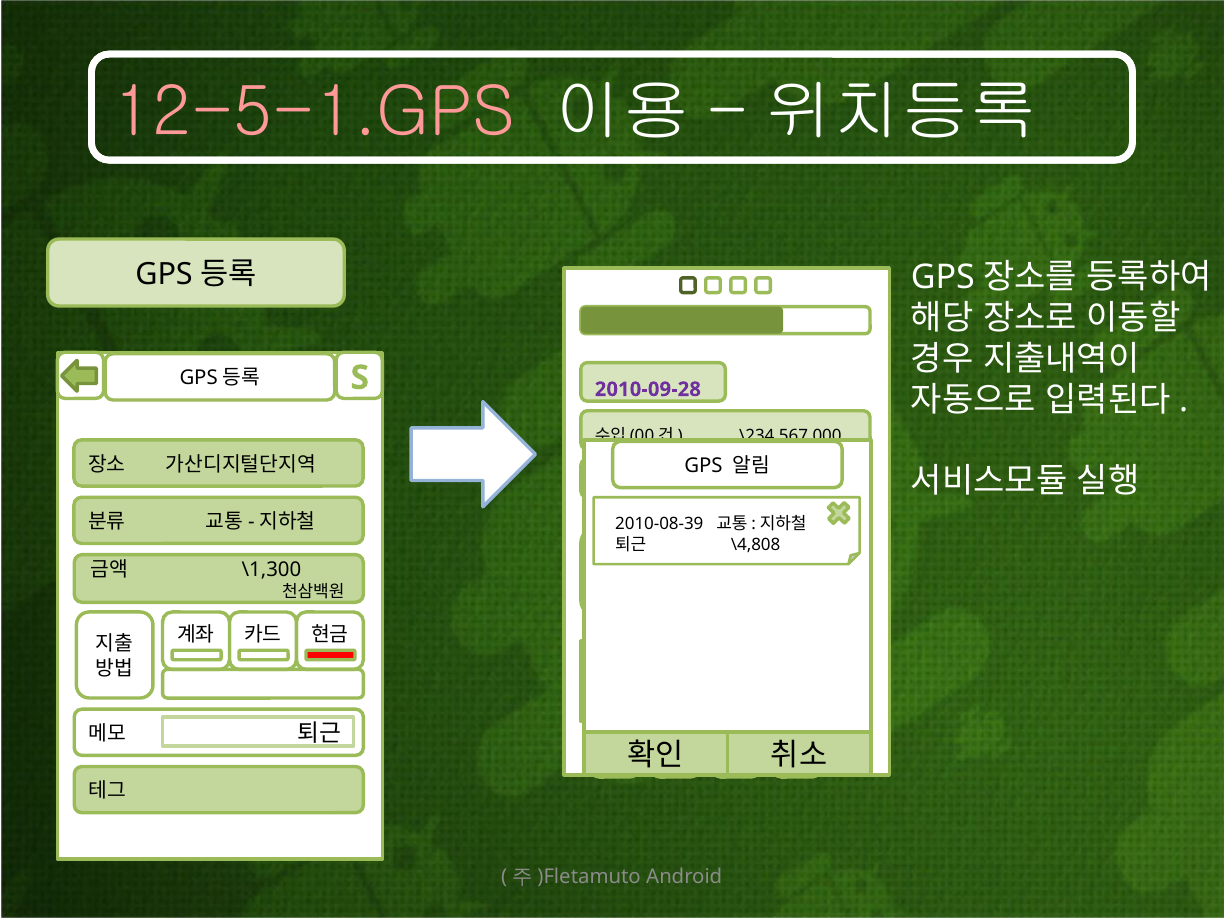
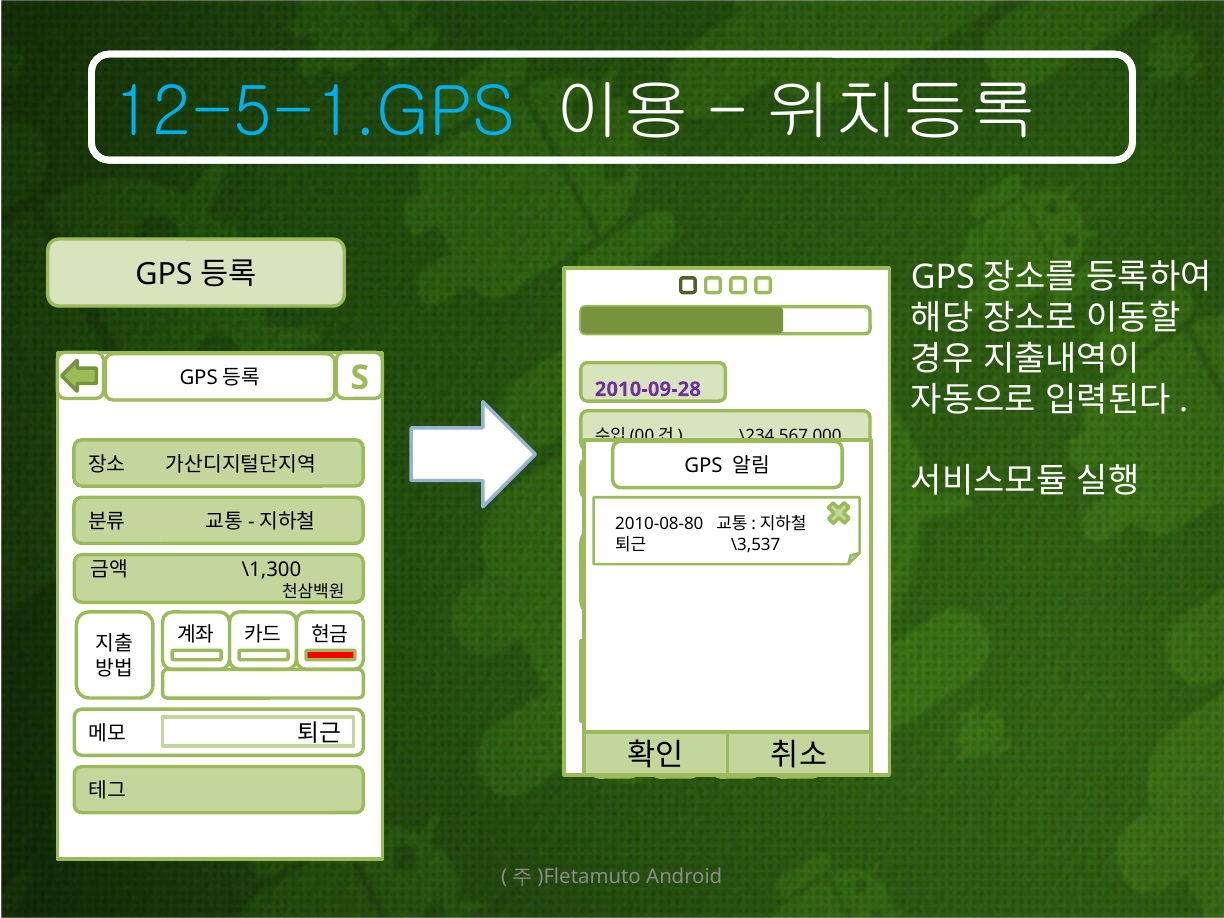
12-5-1.GPS colour: pink -> light blue
2010-08-39: 2010-08-39 -> 2010-08-80
\4,808: \4,808 -> \3,537
